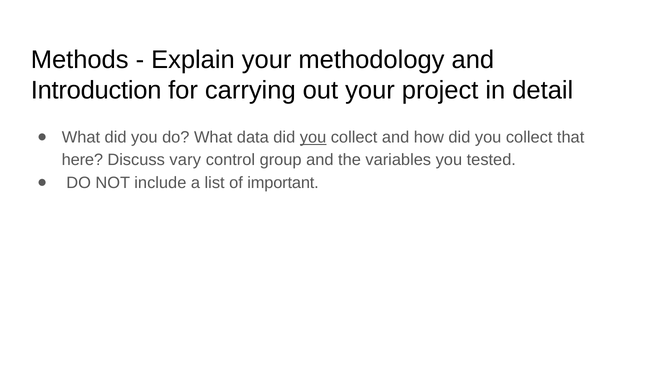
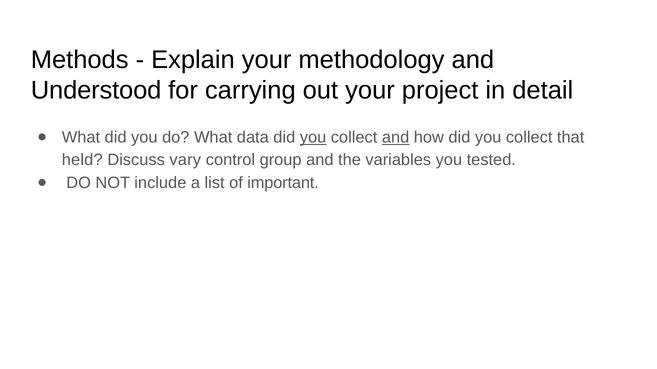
Introduction: Introduction -> Understood
and at (396, 138) underline: none -> present
here: here -> held
